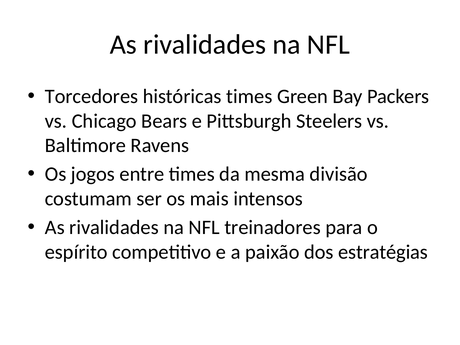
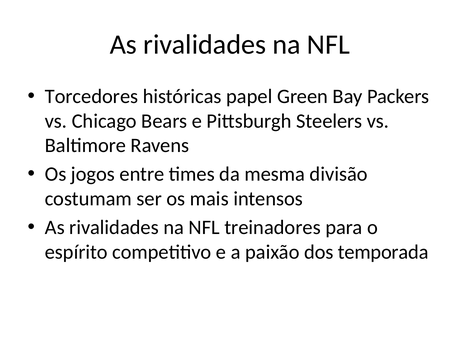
históricas times: times -> papel
estratégias: estratégias -> temporada
